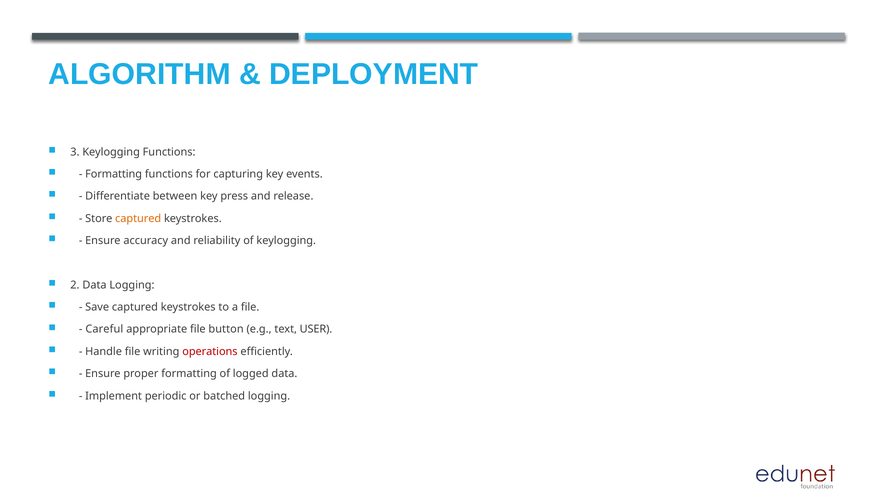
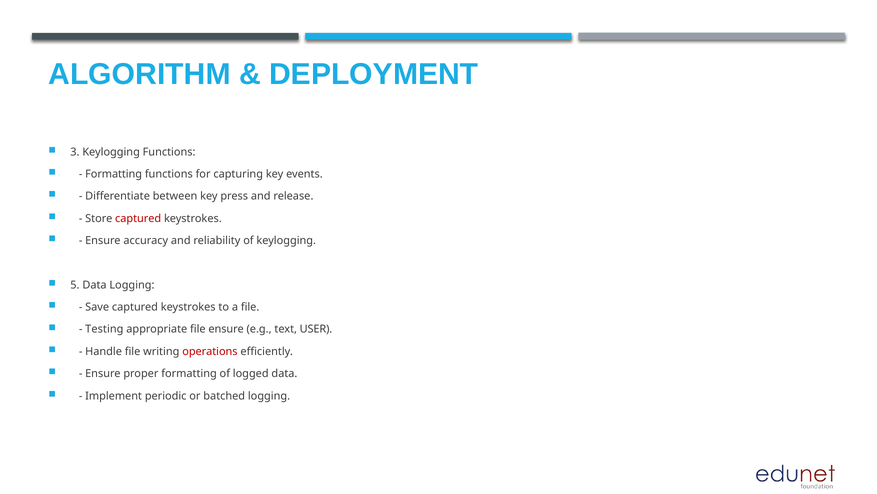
captured at (138, 218) colour: orange -> red
2: 2 -> 5
Careful: Careful -> Testing
file button: button -> ensure
